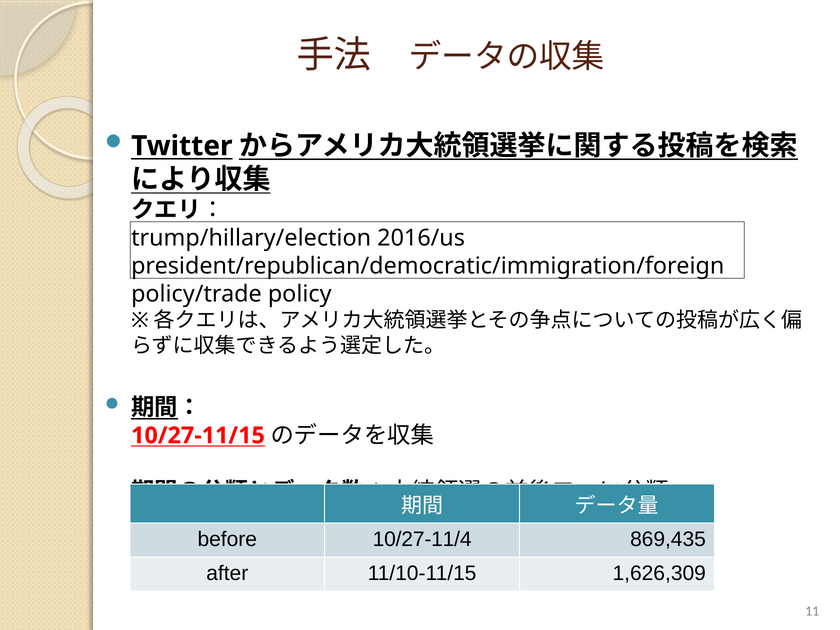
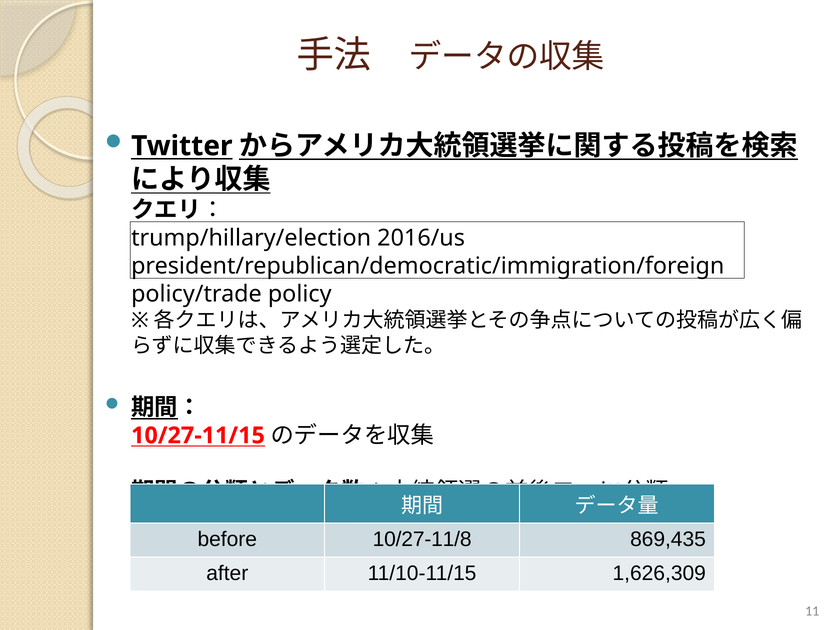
10/27-11/4: 10/27-11/4 -> 10/27-11/8
